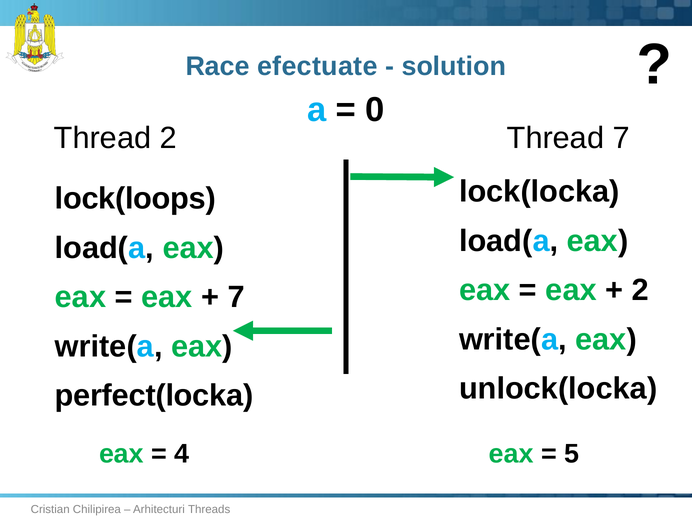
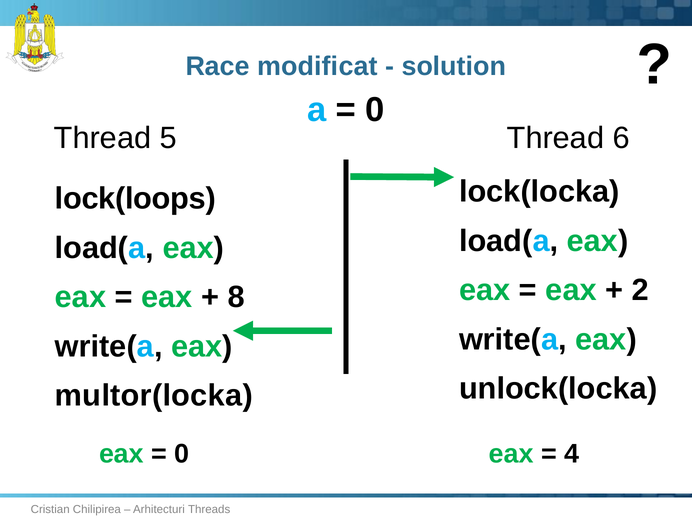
efectuate: efectuate -> modificat
Thread 2: 2 -> 5
Thread 7: 7 -> 6
7 at (236, 297): 7 -> 8
perfect(locka: perfect(locka -> multor(locka
4 at (182, 454): 4 -> 0
5: 5 -> 4
